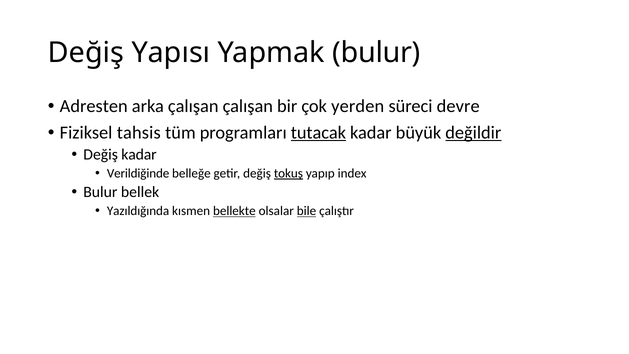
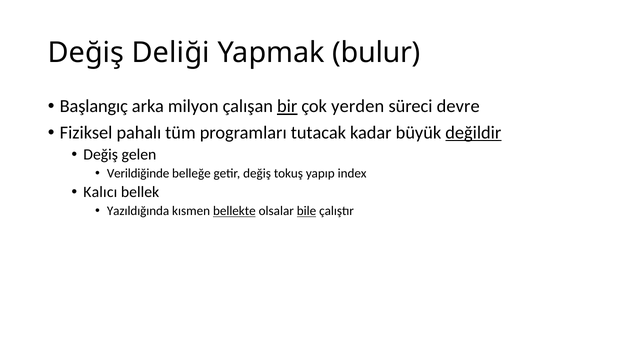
Yapısı: Yapısı -> Deliği
Adresten: Adresten -> Başlangıç
arka çalışan: çalışan -> milyon
bir underline: none -> present
tahsis: tahsis -> pahalı
tutacak underline: present -> none
Değiş kadar: kadar -> gelen
tokuş underline: present -> none
Bulur at (100, 192): Bulur -> Kalıcı
